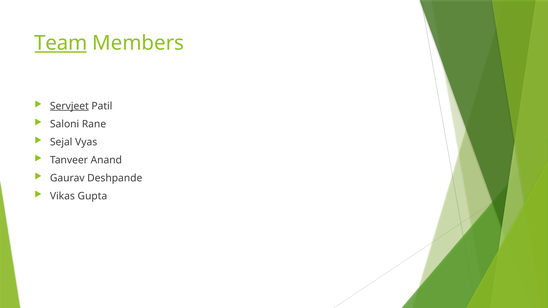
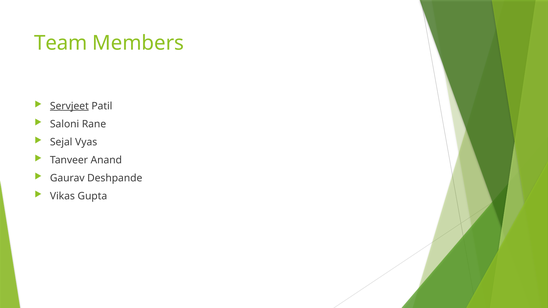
Team underline: present -> none
